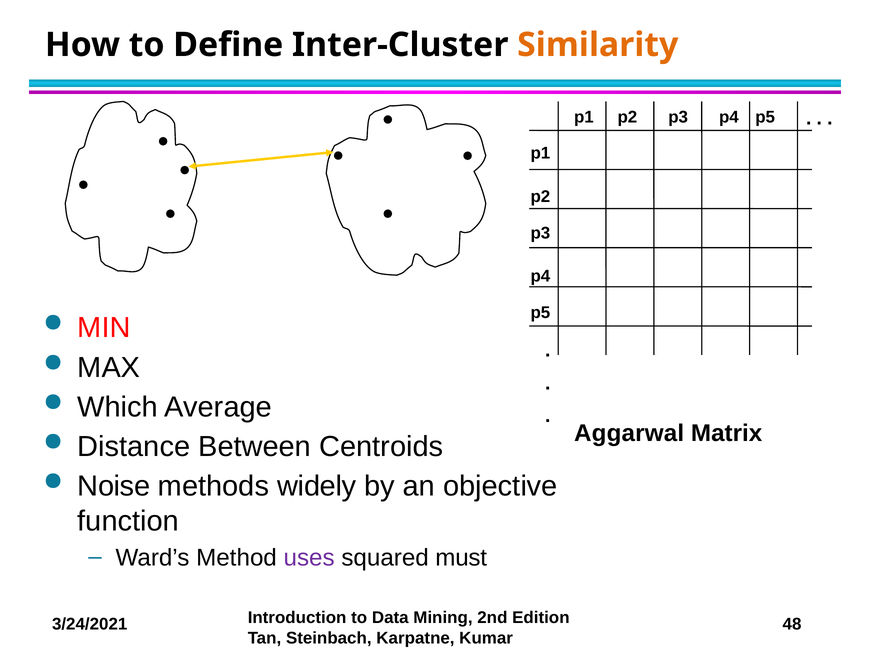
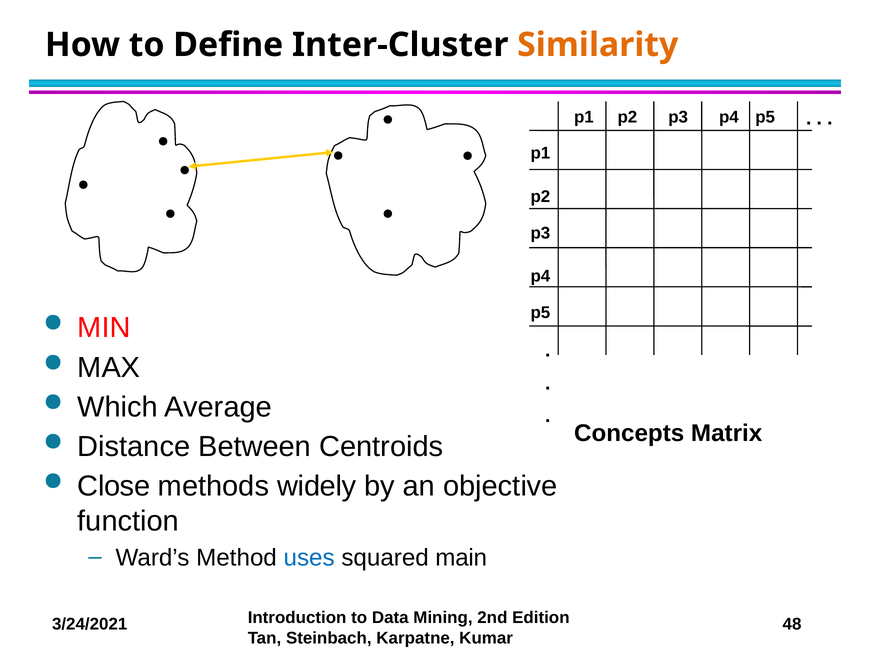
Aggarwal: Aggarwal -> Concepts
Noise: Noise -> Close
uses colour: purple -> blue
must: must -> main
